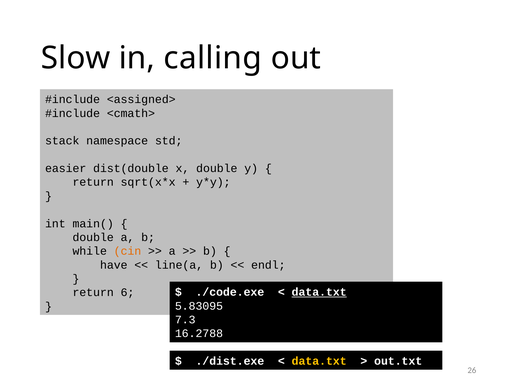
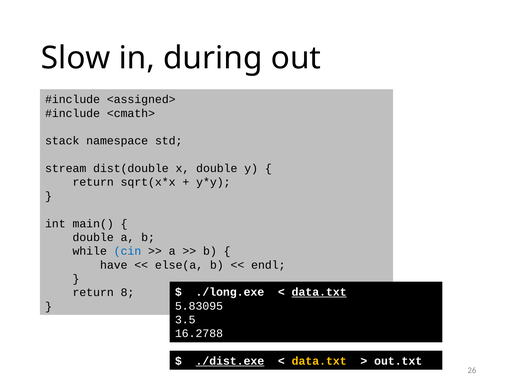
calling: calling -> during
easier: easier -> stream
cin colour: orange -> blue
line(a: line(a -> else(a
./code.exe: ./code.exe -> ./long.exe
6: 6 -> 8
7.3: 7.3 -> 3.5
./dist.exe underline: none -> present
